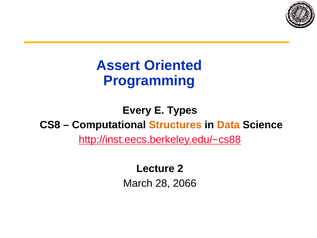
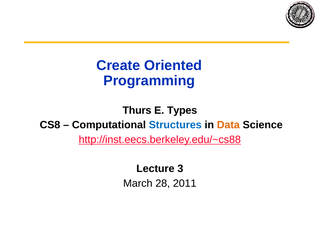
Assert: Assert -> Create
Every: Every -> Thurs
Structures colour: orange -> blue
2: 2 -> 3
2066: 2066 -> 2011
